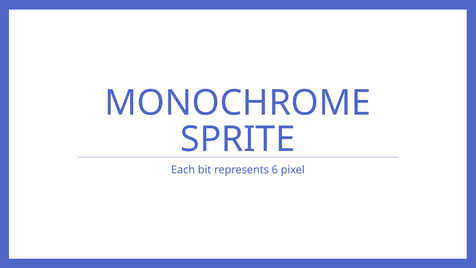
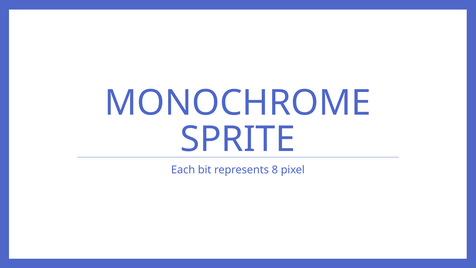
6: 6 -> 8
